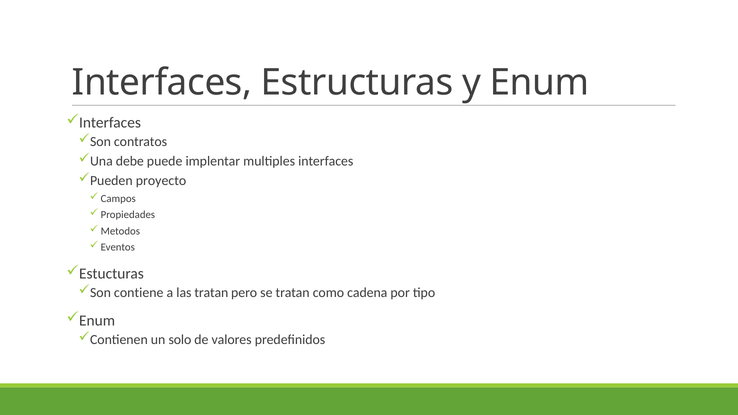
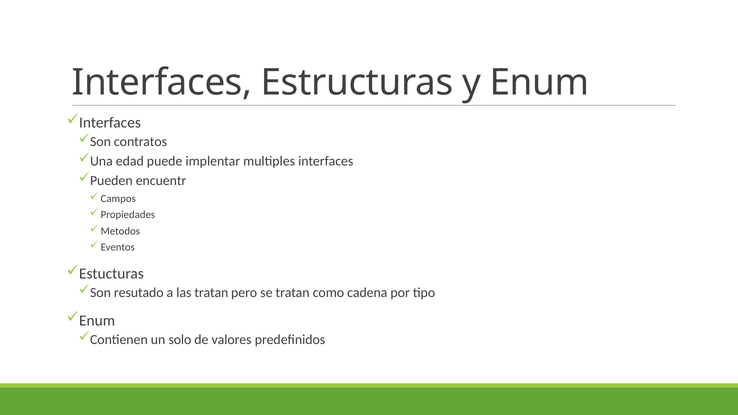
debe: debe -> edad
proyecto: proyecto -> encuentr
contiene: contiene -> resutado
